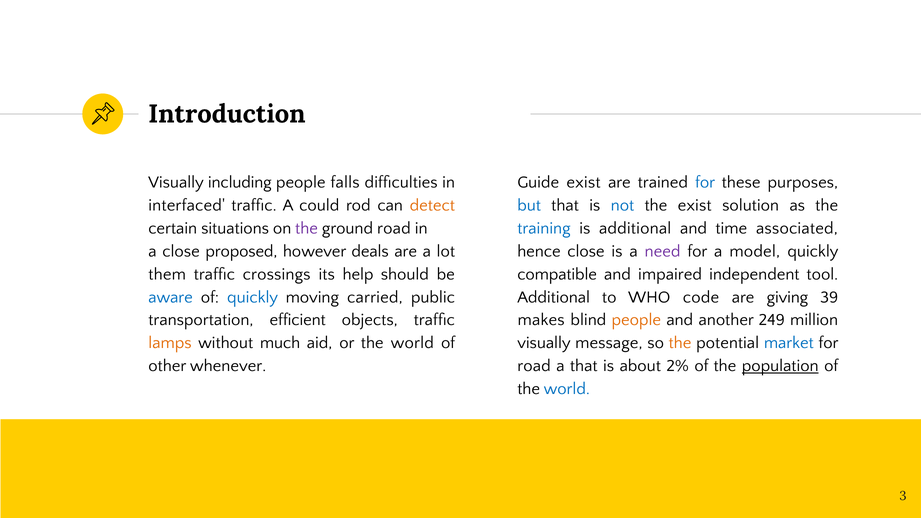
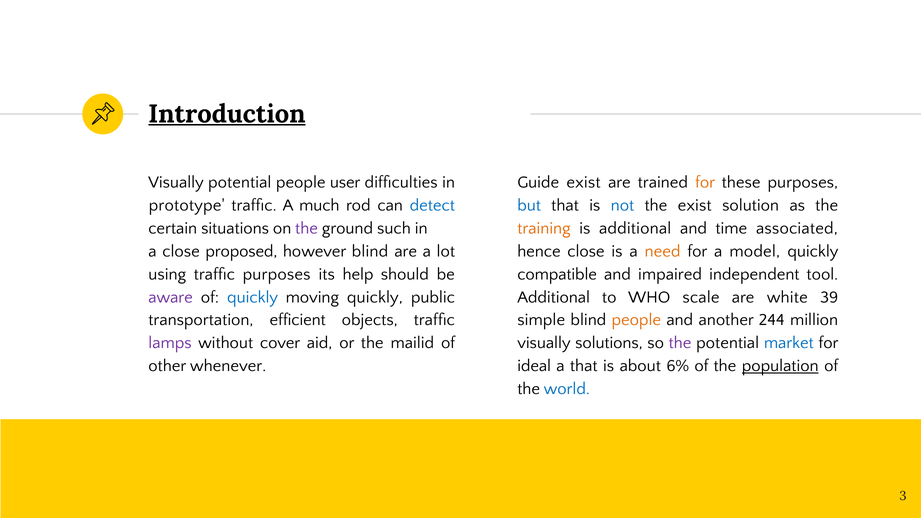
Introduction underline: none -> present
Visually including: including -> potential
falls: falls -> user
for at (705, 182) colour: blue -> orange
interfaced: interfaced -> prototype
could: could -> much
detect colour: orange -> blue
ground road: road -> such
training colour: blue -> orange
however deals: deals -> blind
need colour: purple -> orange
them: them -> using
traffic crossings: crossings -> purposes
aware colour: blue -> purple
moving carried: carried -> quickly
code: code -> scale
giving: giving -> white
makes: makes -> simple
249: 249 -> 244
lamps colour: orange -> purple
much: much -> cover
or the world: world -> mailid
message: message -> solutions
the at (680, 343) colour: orange -> purple
road at (534, 366): road -> ideal
2%: 2% -> 6%
